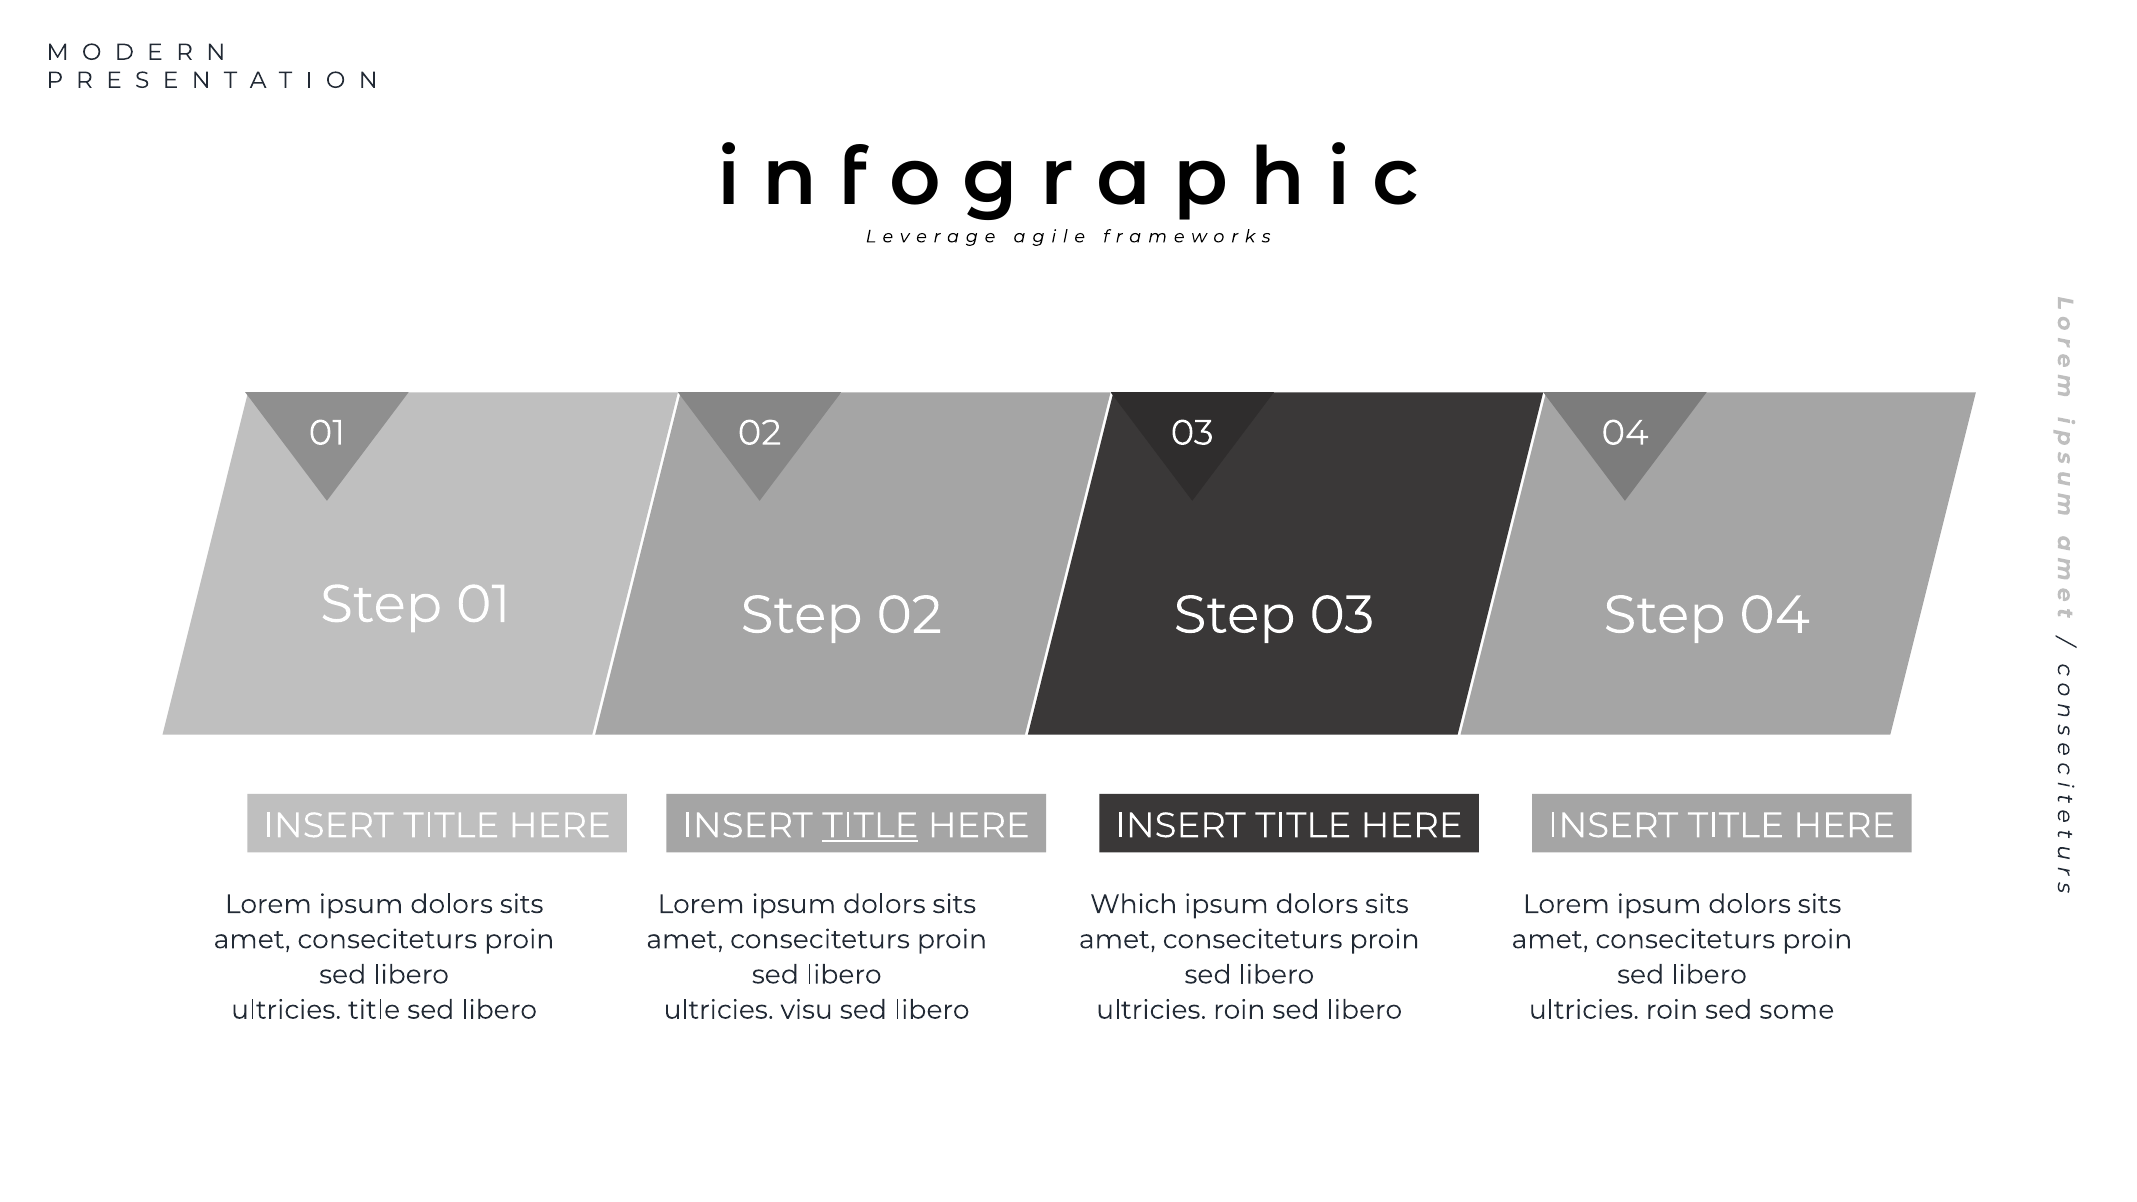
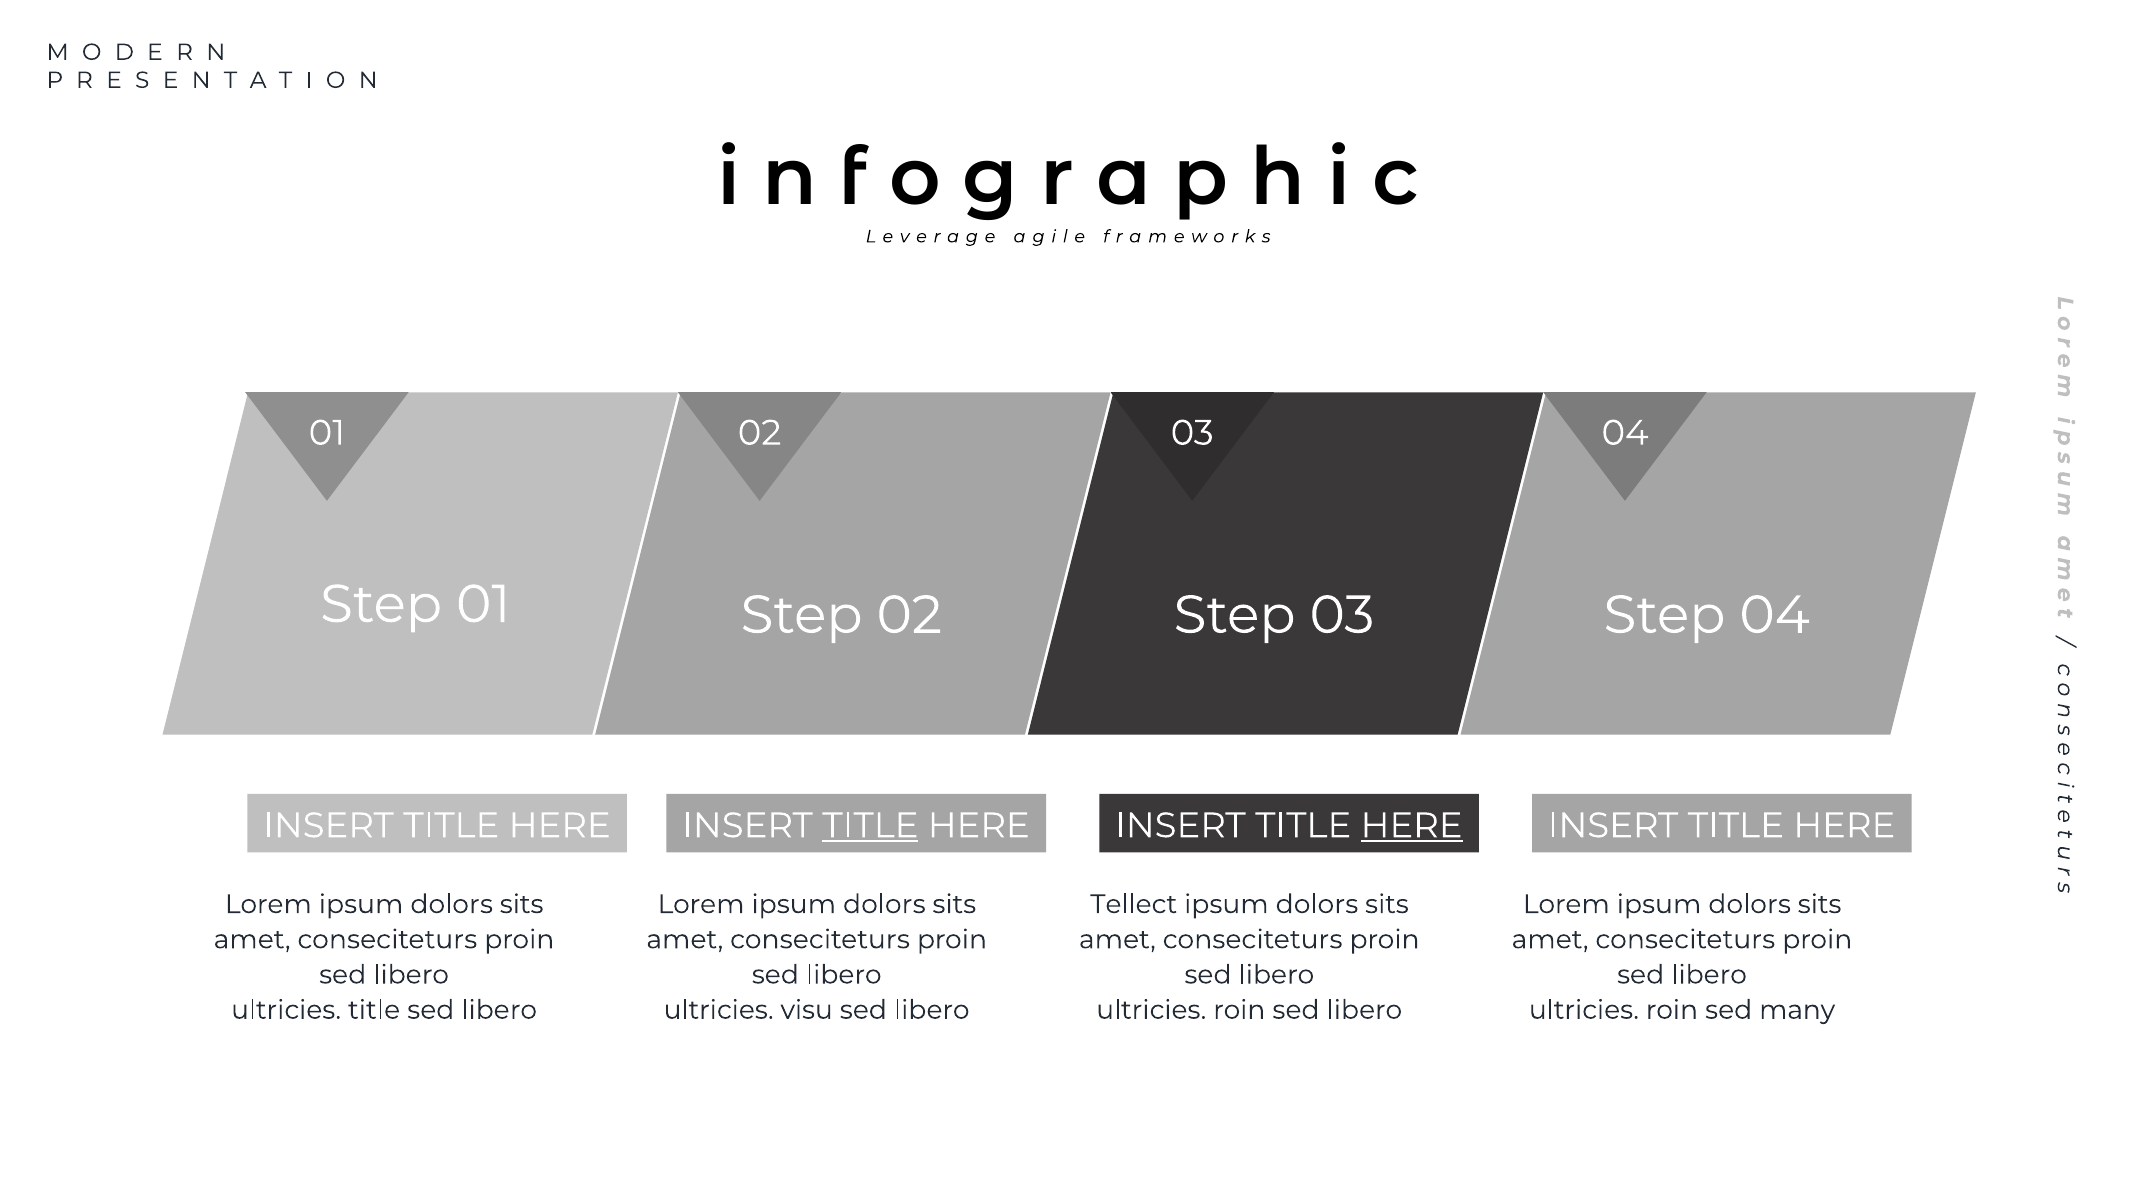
HERE at (1412, 826) underline: none -> present
Which: Which -> Tellect
some: some -> many
